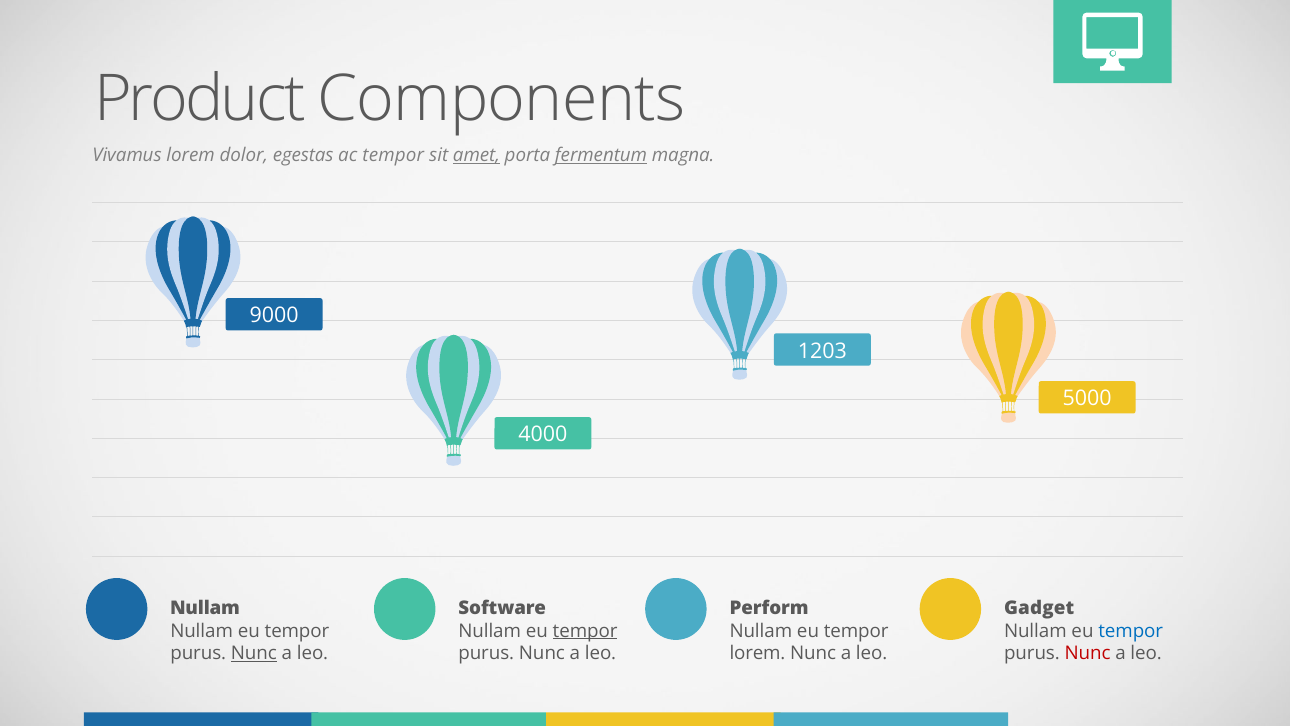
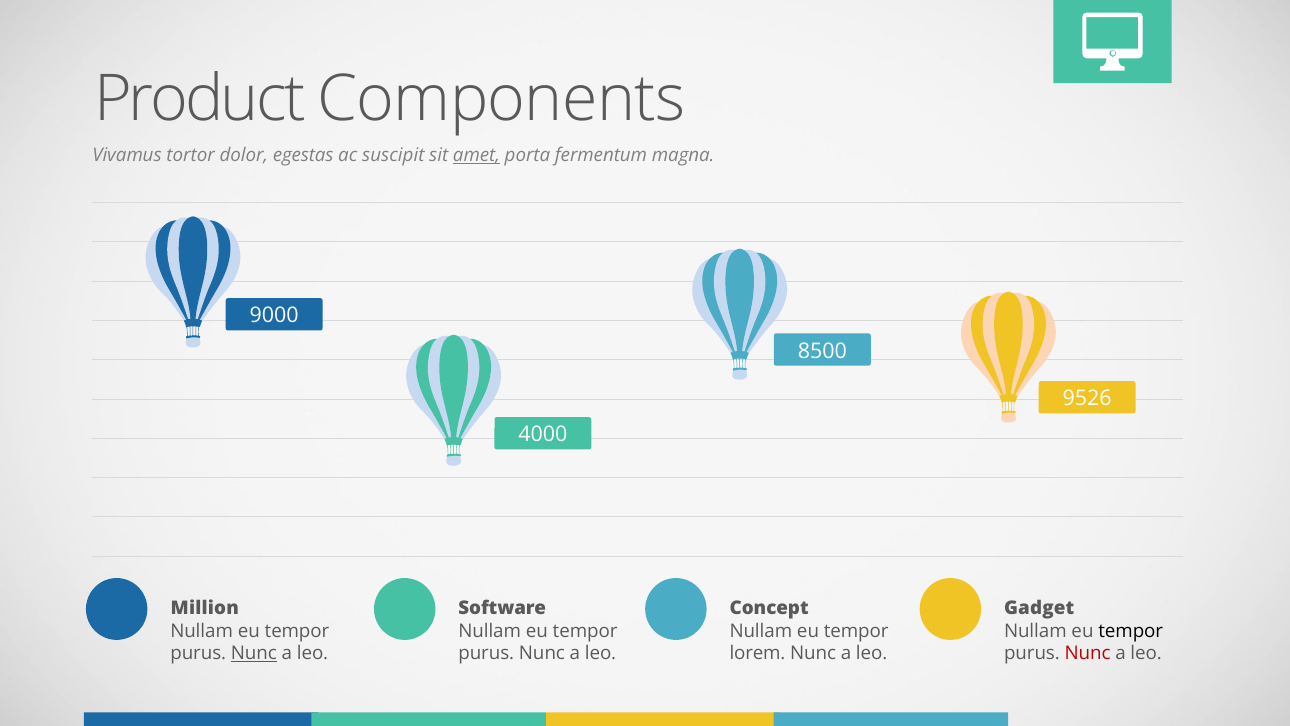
Vivamus lorem: lorem -> tortor
ac tempor: tempor -> suscipit
fermentum underline: present -> none
1203: 1203 -> 8500
5000: 5000 -> 9526
Nullam at (205, 608): Nullam -> Million
Perform: Perform -> Concept
tempor at (585, 631) underline: present -> none
tempor at (1131, 631) colour: blue -> black
